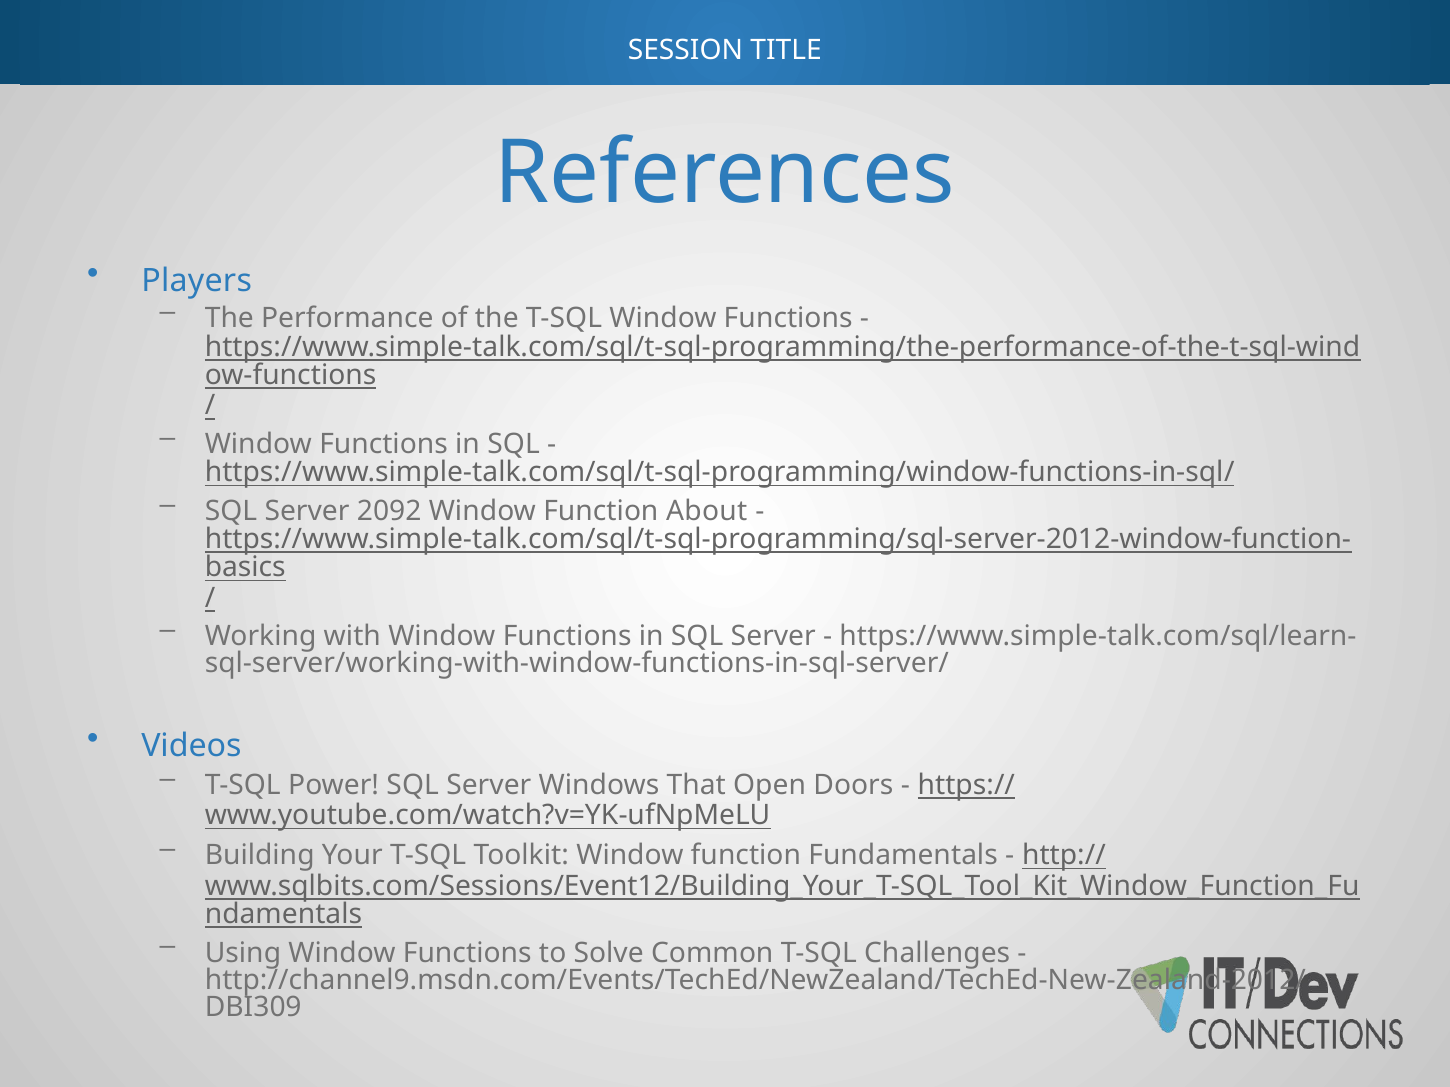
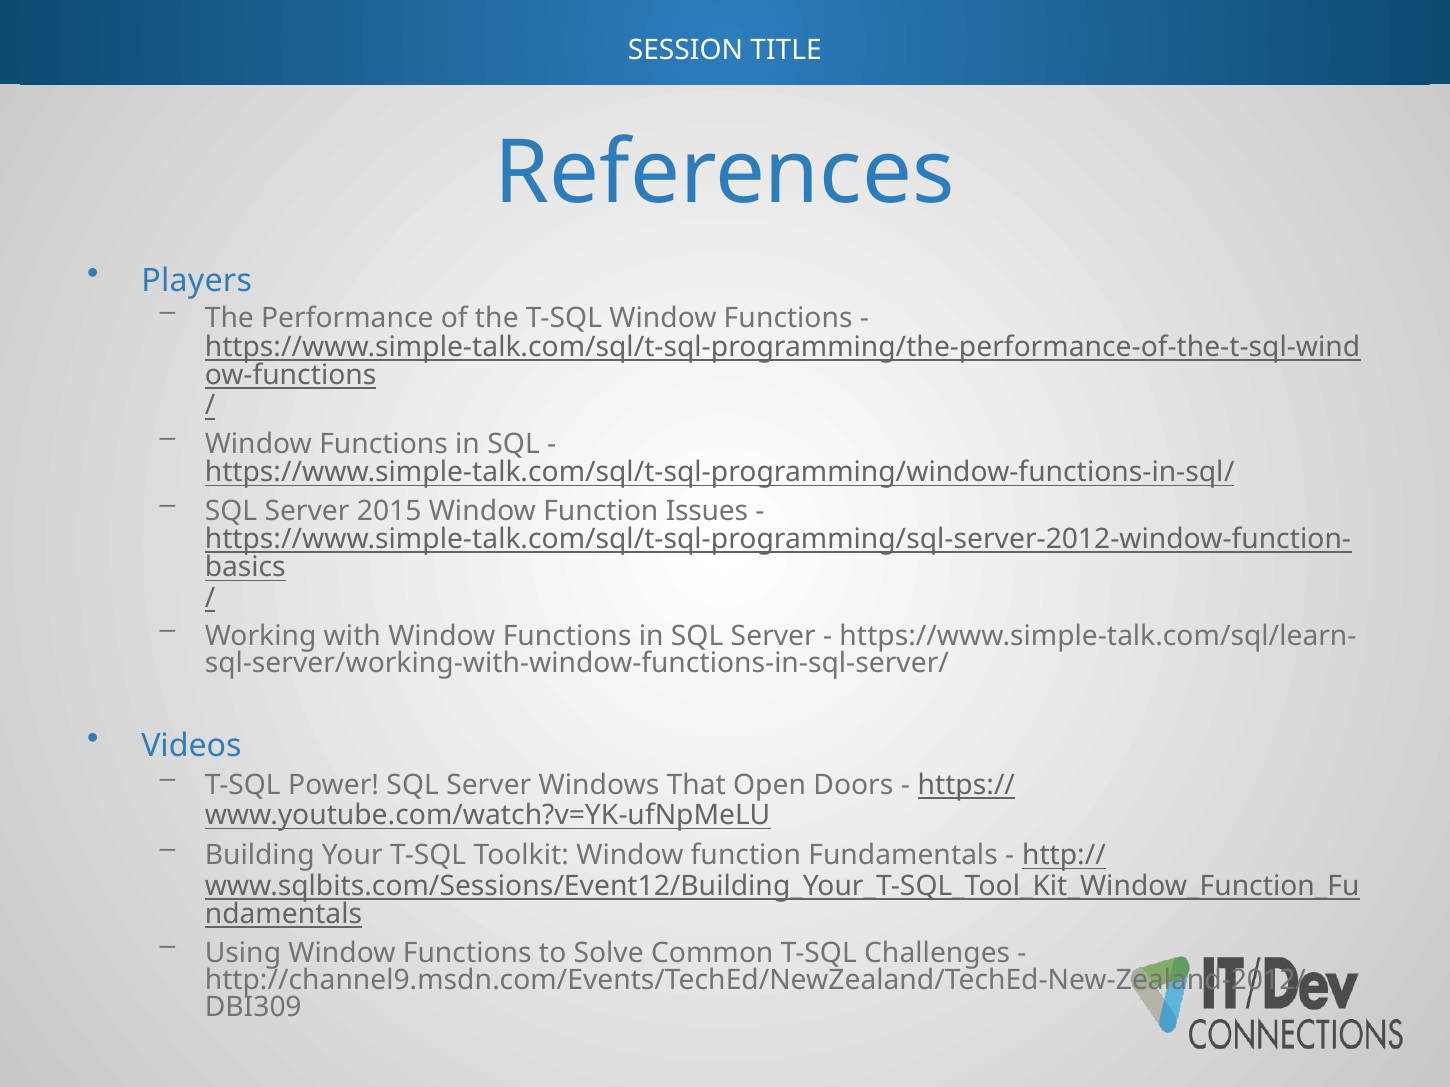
2092: 2092 -> 2015
About: About -> Issues
